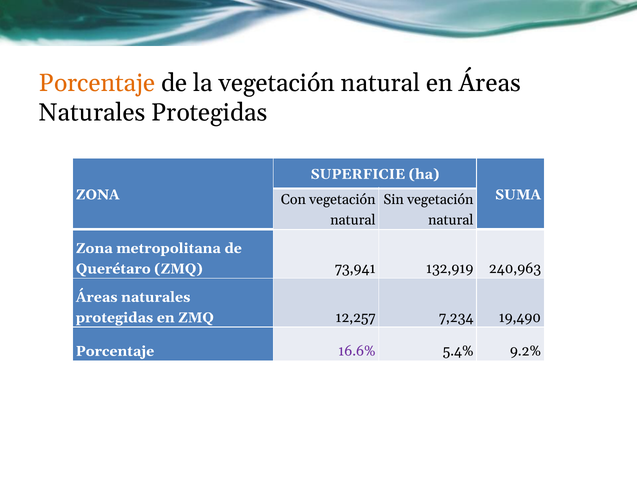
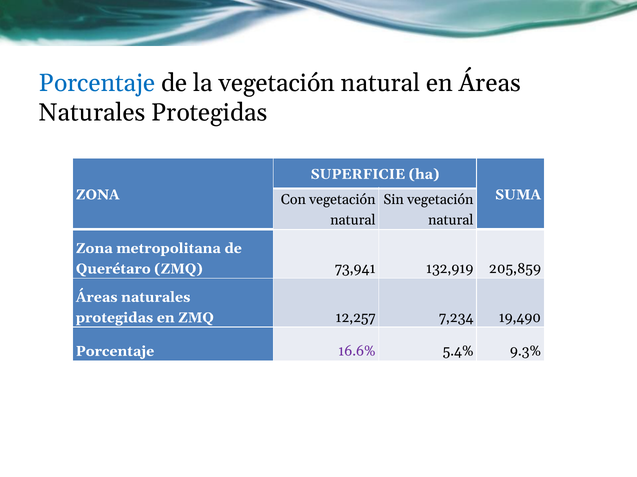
Porcentaje at (97, 83) colour: orange -> blue
240,963: 240,963 -> 205,859
9.2%: 9.2% -> 9.3%
